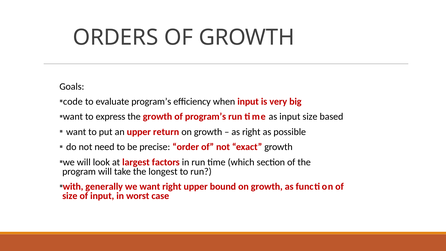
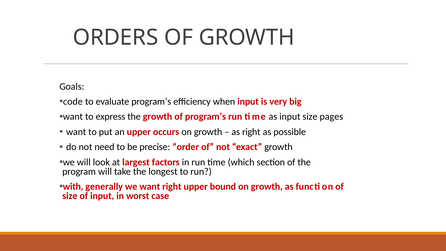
based: based -> pages
return: return -> occurs
